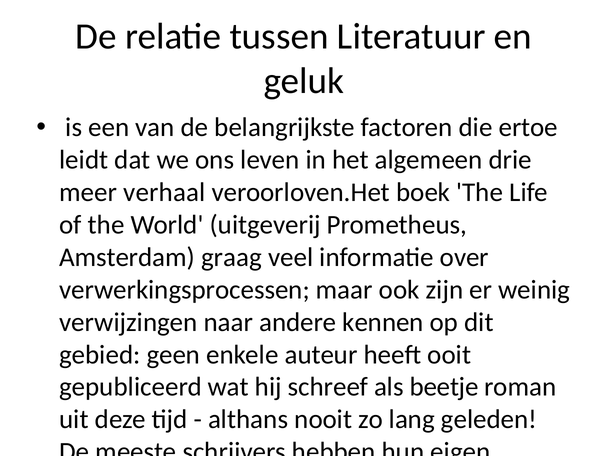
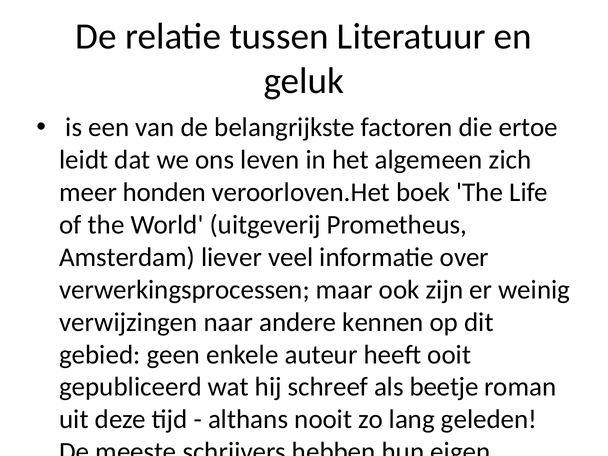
algemeen drie: drie -> zich
verhaal: verhaal -> honden
graag: graag -> liever
